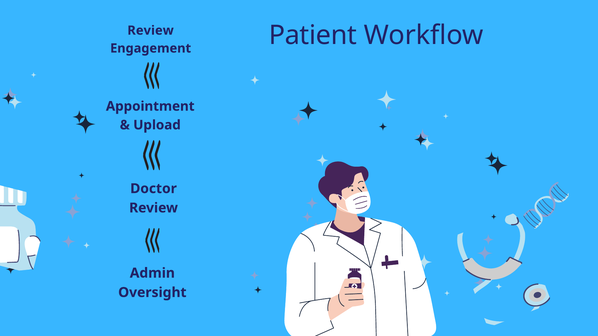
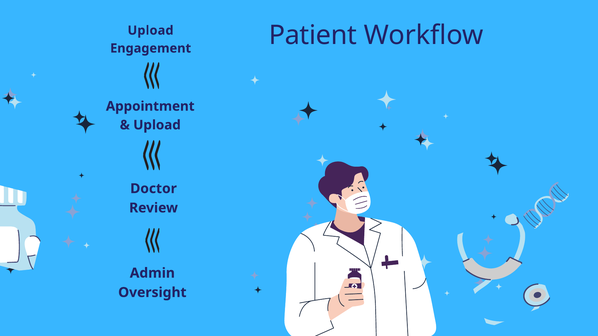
Review at (151, 30): Review -> Upload
